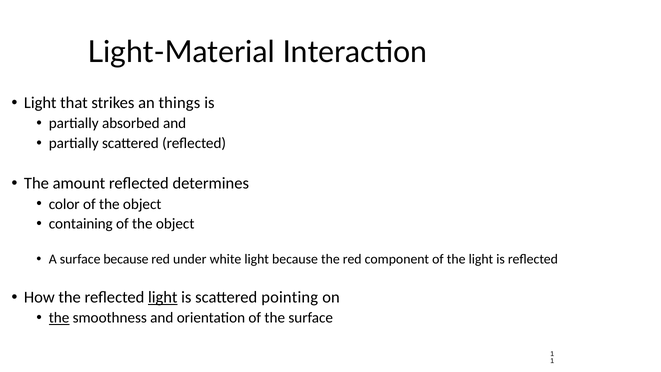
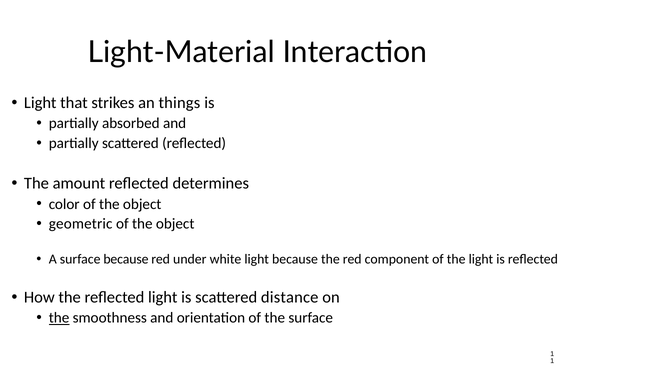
containing: containing -> geometric
light at (163, 297) underline: present -> none
pointing: pointing -> distance
